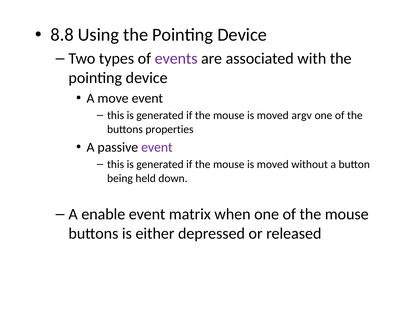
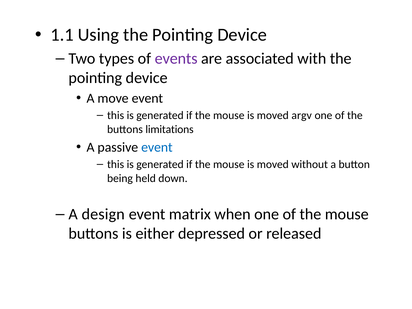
8.8: 8.8 -> 1.1
properties: properties -> limitations
event at (157, 147) colour: purple -> blue
enable: enable -> design
